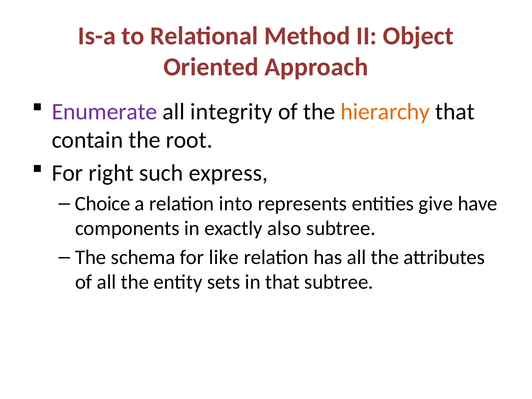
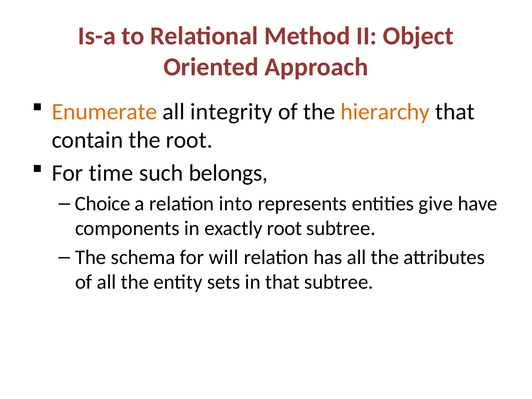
Enumerate colour: purple -> orange
right: right -> time
express: express -> belongs
exactly also: also -> root
like: like -> will
